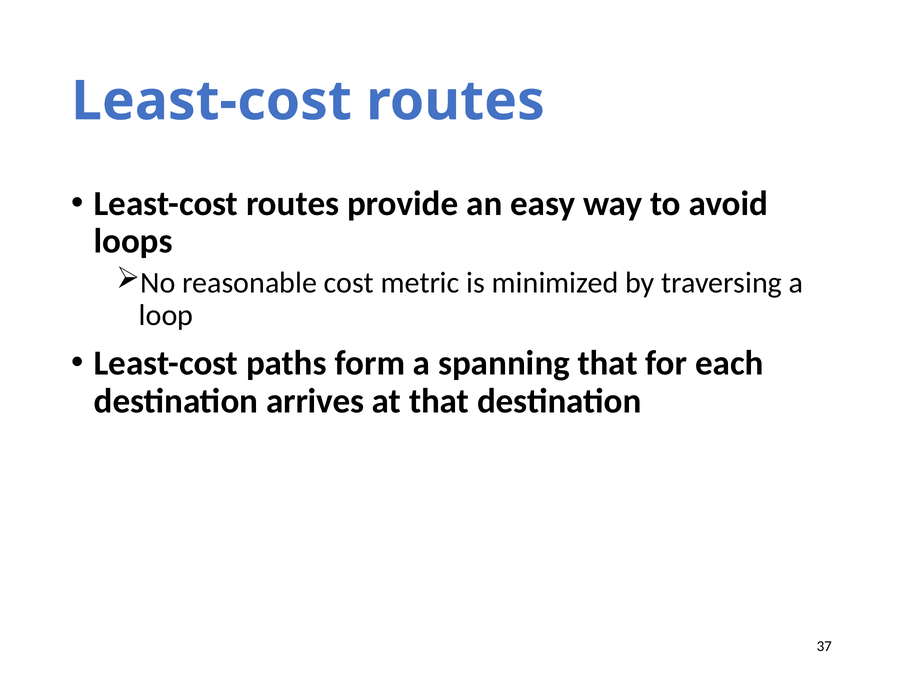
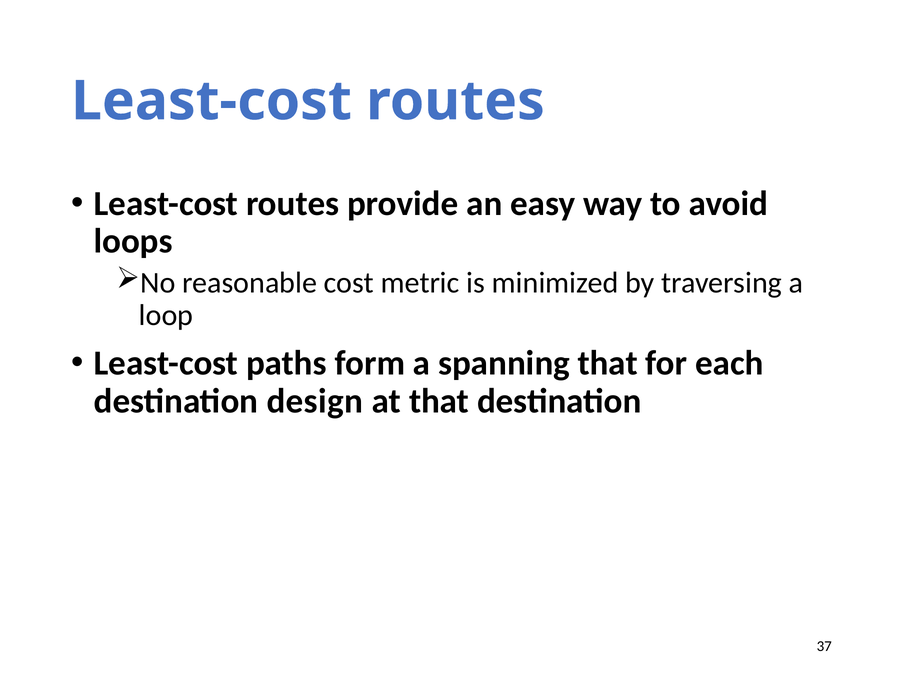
arrives: arrives -> design
